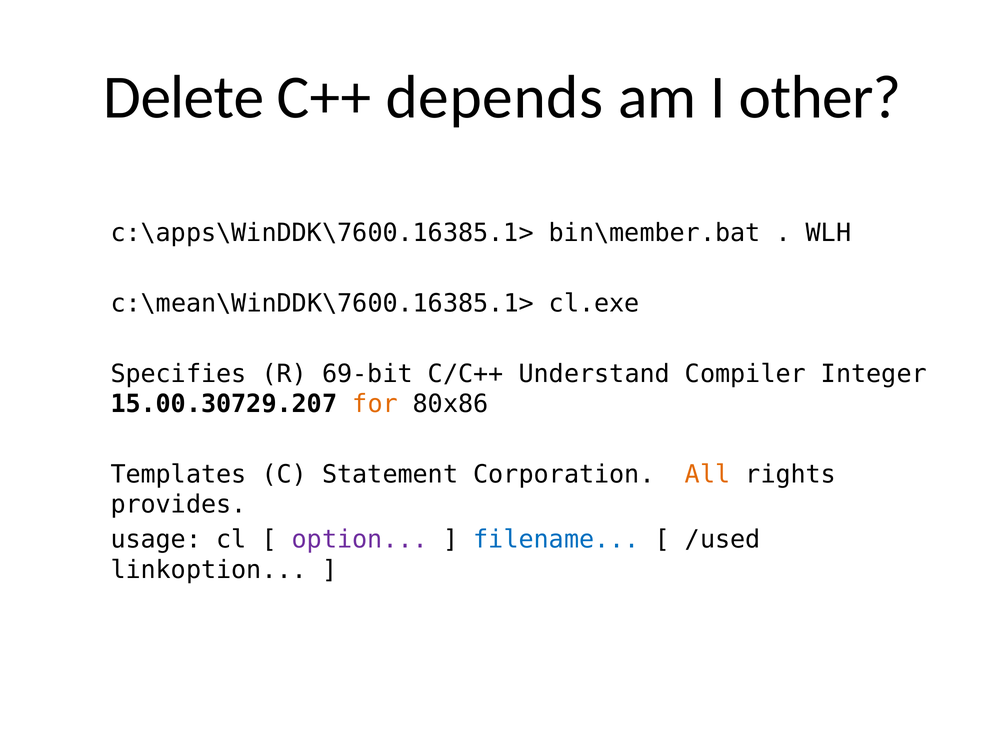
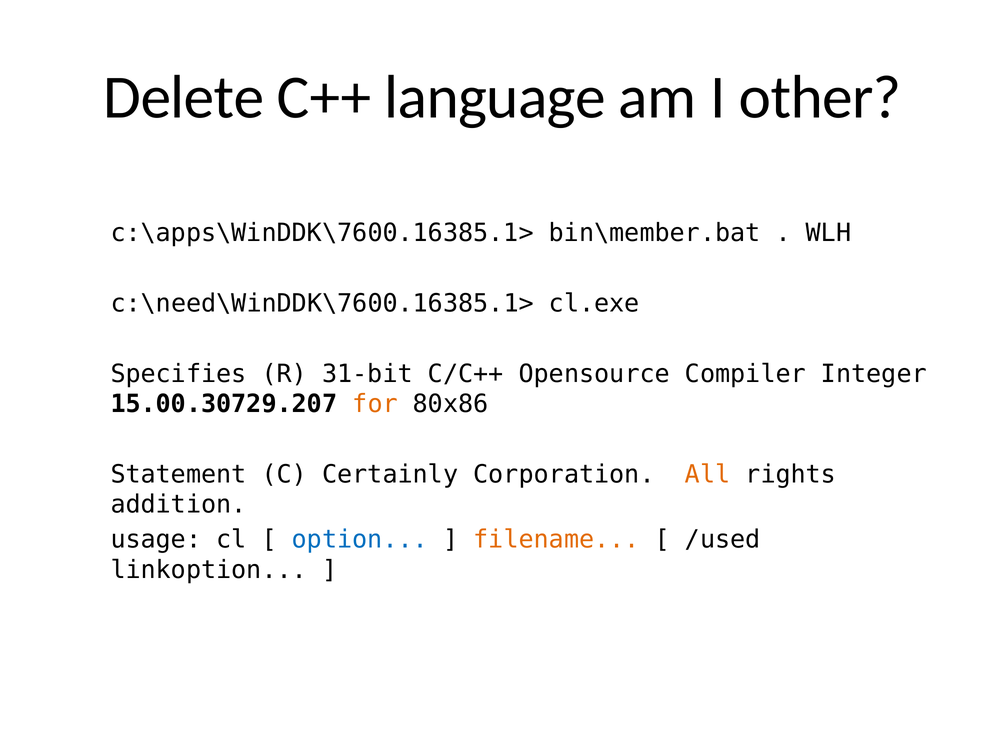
depends: depends -> language
c:\mean\WinDDK\7600.16385.1>: c:\mean\WinDDK\7600.16385.1> -> c:\need\WinDDK\7600.16385.1>
69-bit: 69-bit -> 31-bit
Understand: Understand -> Opensource
Templates: Templates -> Statement
Statement: Statement -> Certainly
provides: provides -> addition
option colour: purple -> blue
filename colour: blue -> orange
